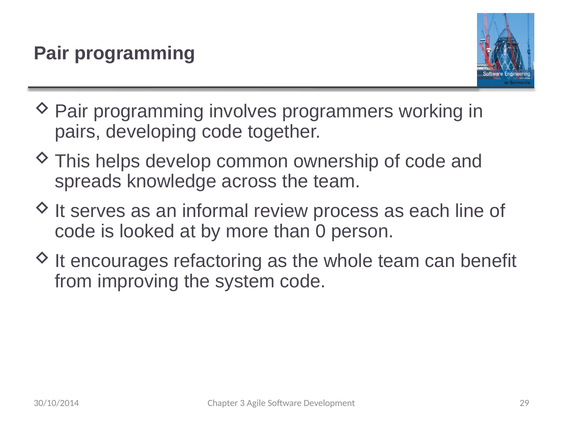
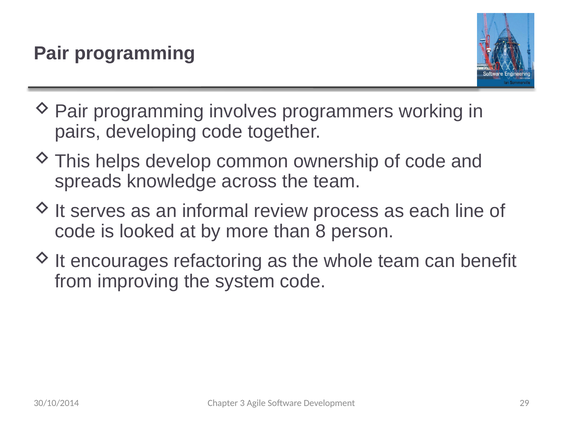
0: 0 -> 8
